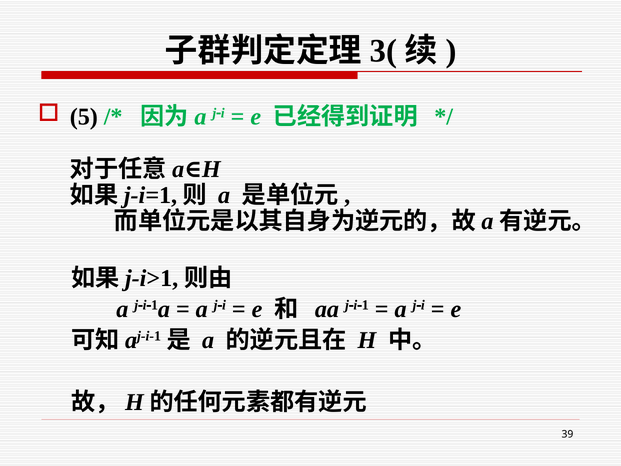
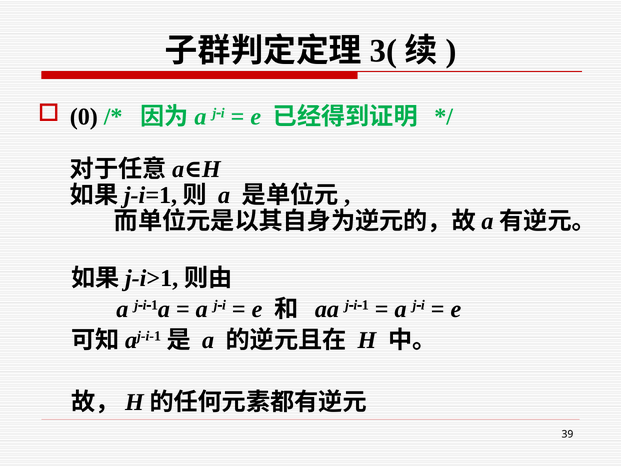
5: 5 -> 0
